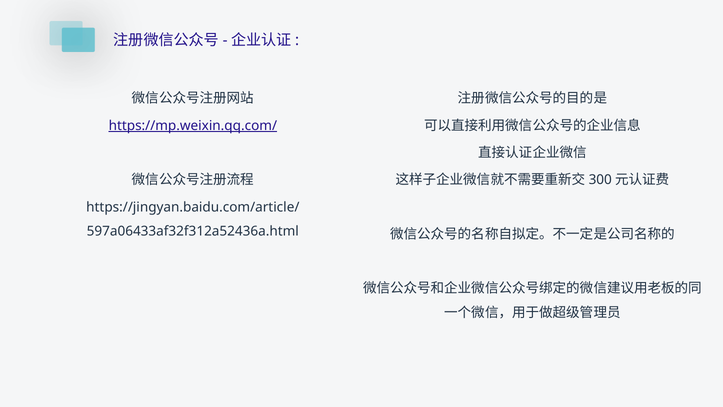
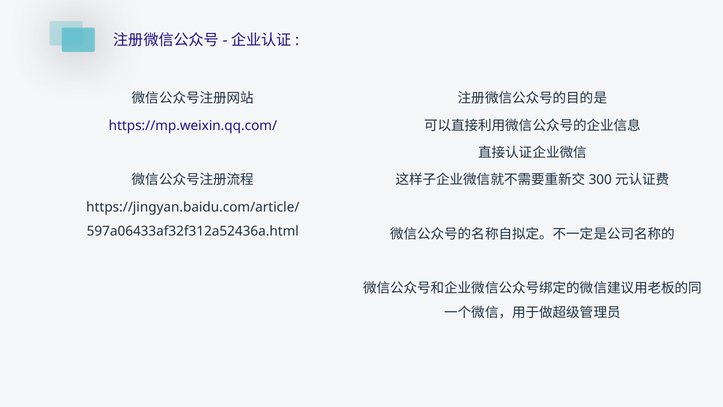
https://mp.weixin.qq.com/ underline: present -> none
